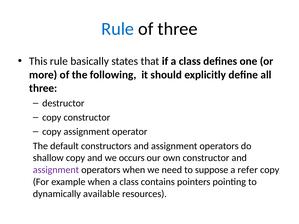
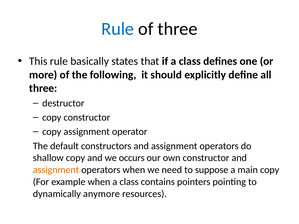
assignment at (56, 170) colour: purple -> orange
refer: refer -> main
available: available -> anymore
